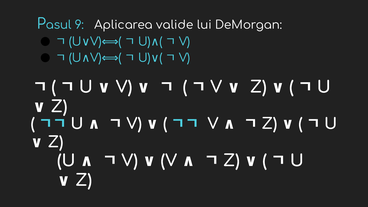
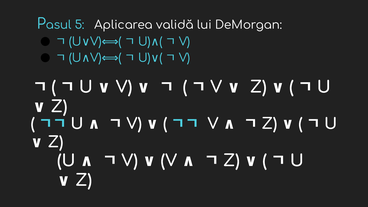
9: 9 -> 5
valide: valide -> validă
